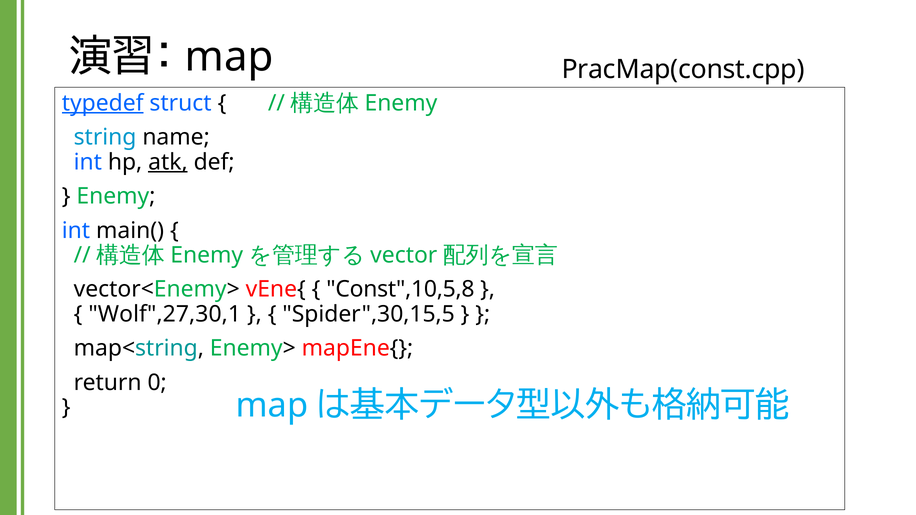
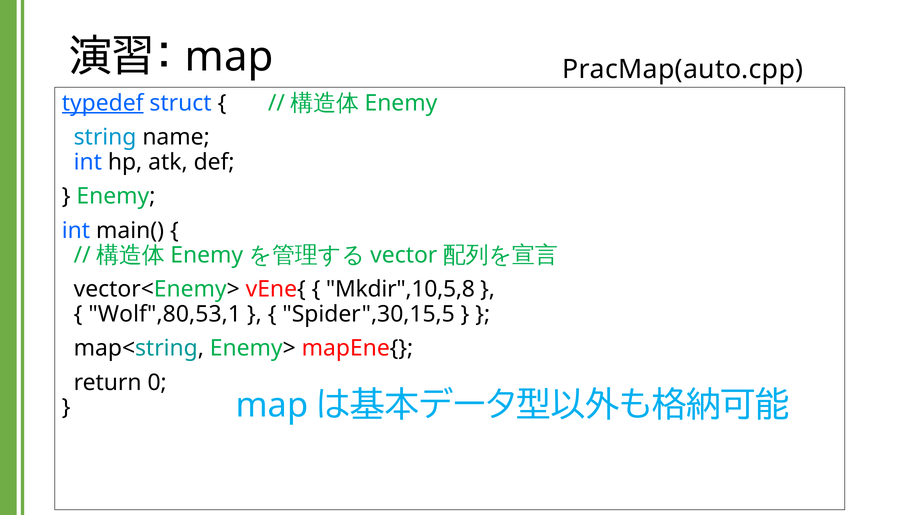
PracMap(const.cpp: PracMap(const.cpp -> PracMap(auto.cpp
atk underline: present -> none
Const",10,5,8: Const",10,5,8 -> Mkdir",10,5,8
Wolf",27,30,1: Wolf",27,30,1 -> Wolf",80,53,1
